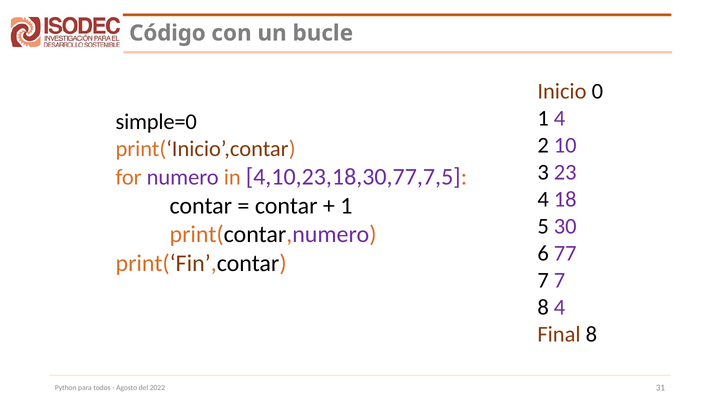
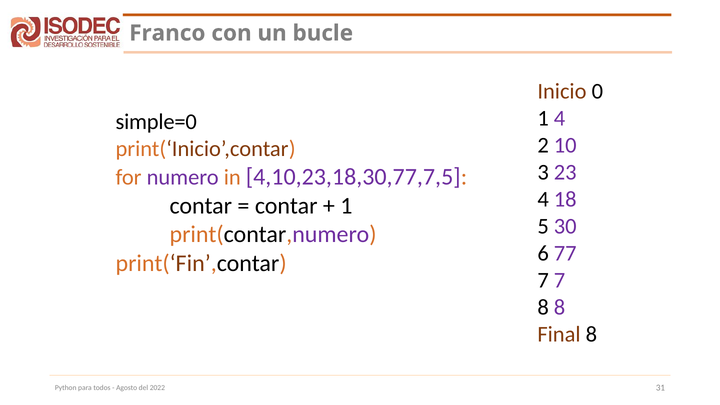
Código: Código -> Franco
8 4: 4 -> 8
